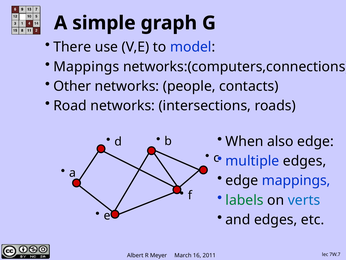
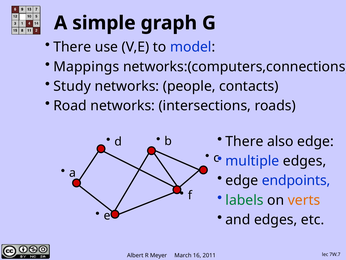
Other: Other -> Study
When at (244, 141): When -> There
edge mappings: mappings -> endpoints
verts colour: blue -> orange
